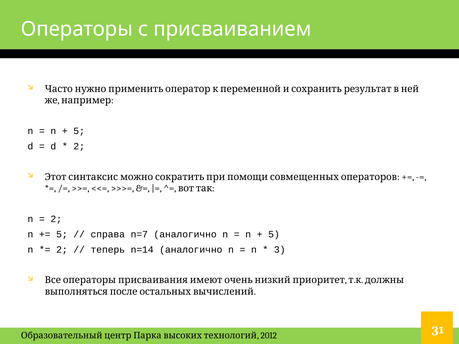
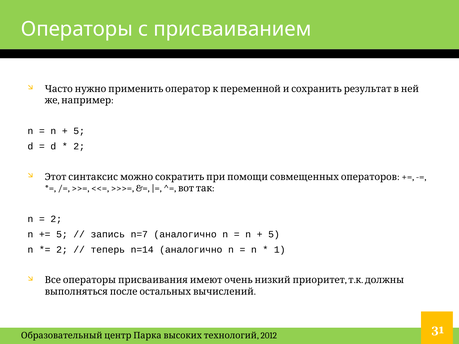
справа: справа -> запись
3: 3 -> 1
